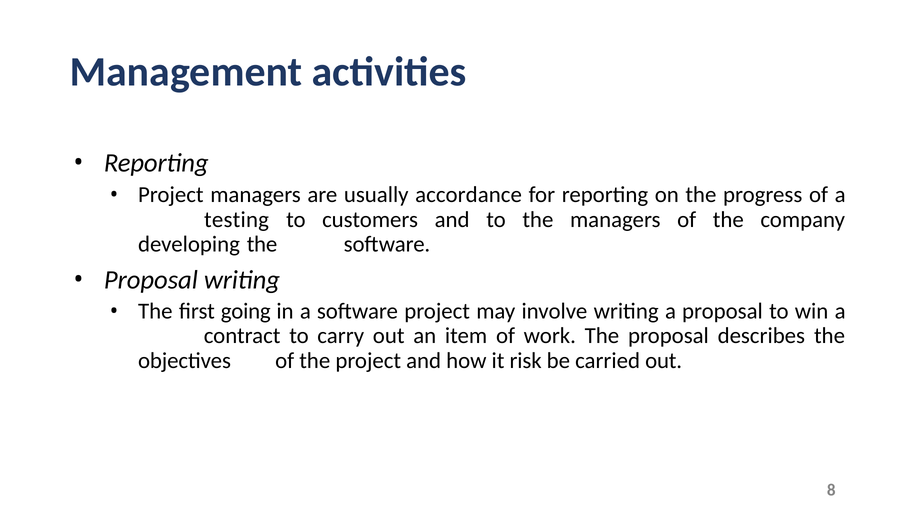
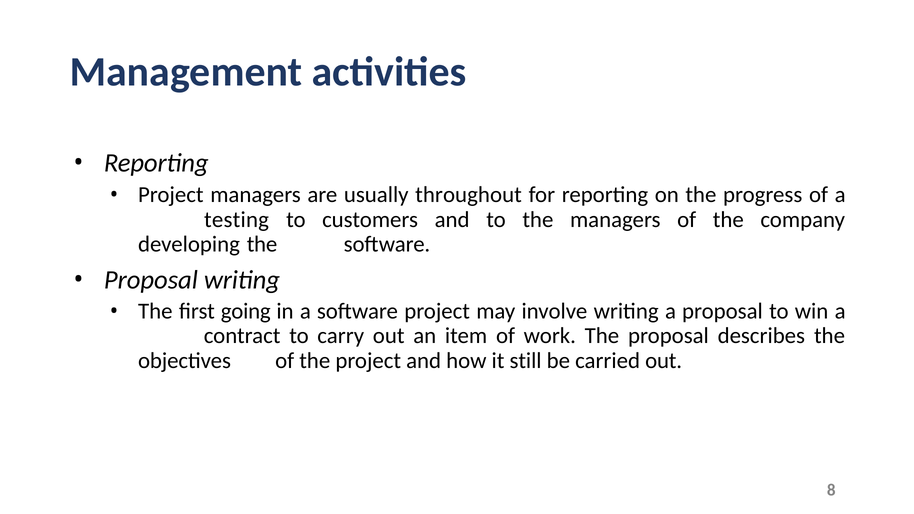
accordance: accordance -> throughout
risk: risk -> still
